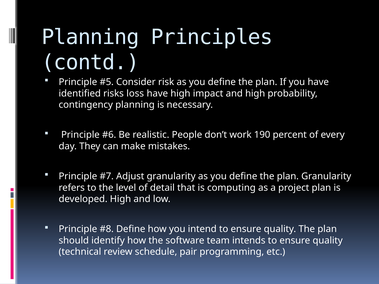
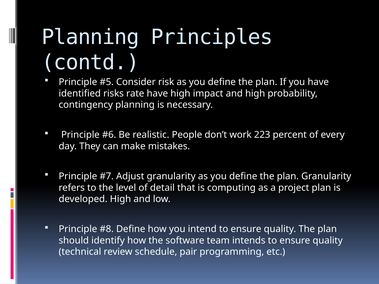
loss: loss -> rate
190: 190 -> 223
